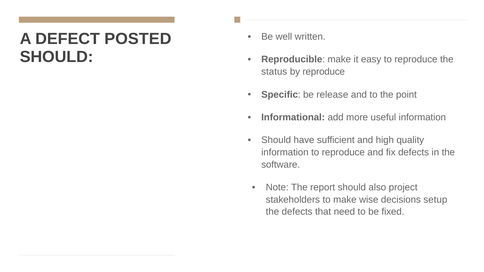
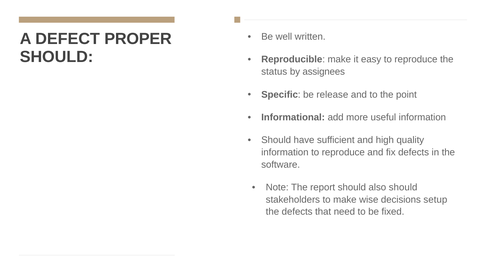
POSTED: POSTED -> PROPER
by reproduce: reproduce -> assignees
also project: project -> should
